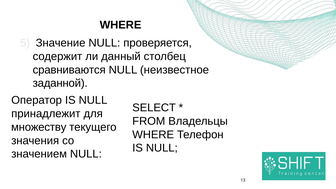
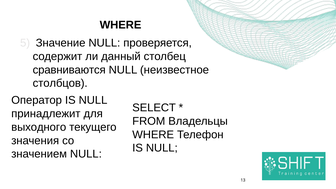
заданной: заданной -> столбцов
множеству: множеству -> выходного
